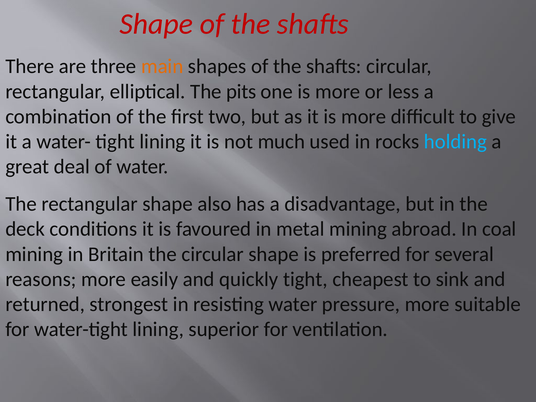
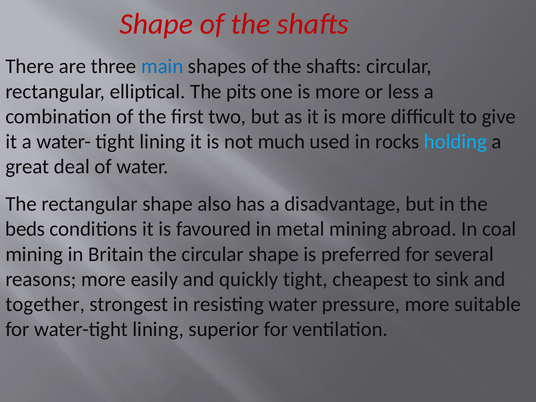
main colour: orange -> blue
deck: deck -> beds
returned: returned -> together
